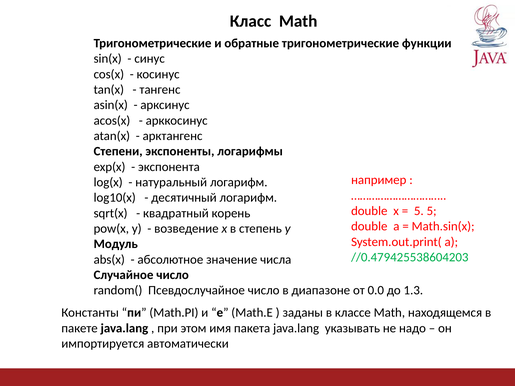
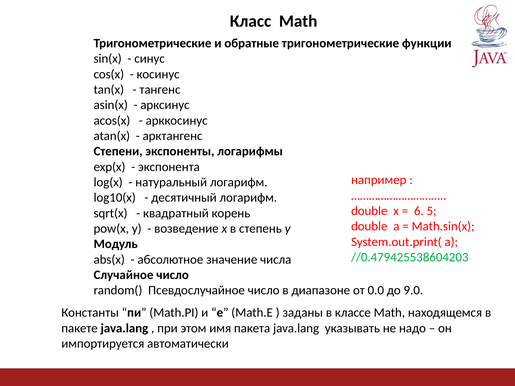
5 at (419, 211): 5 -> 6
1.3: 1.3 -> 9.0
